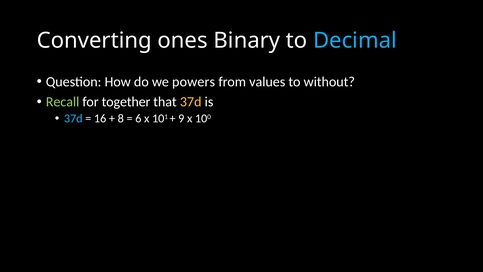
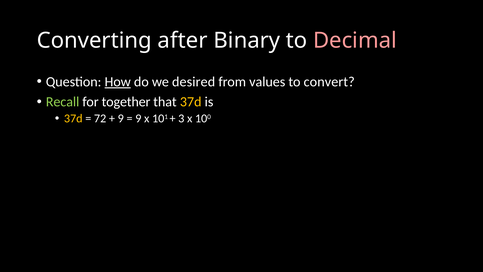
ones: ones -> after
Decimal colour: light blue -> pink
How underline: none -> present
powers: powers -> desired
without: without -> convert
37d at (73, 119) colour: light blue -> yellow
16: 16 -> 72
8 at (121, 119): 8 -> 9
6 at (138, 119): 6 -> 9
9: 9 -> 3
